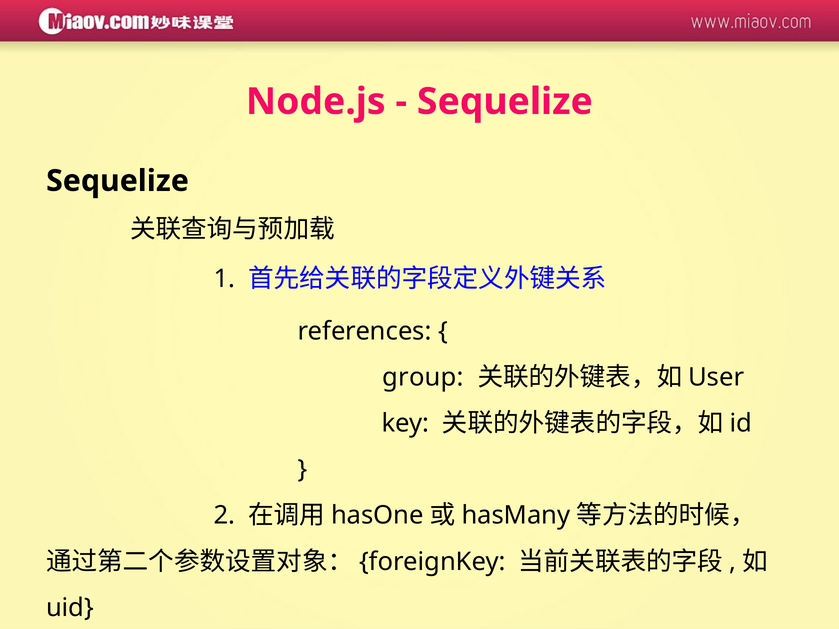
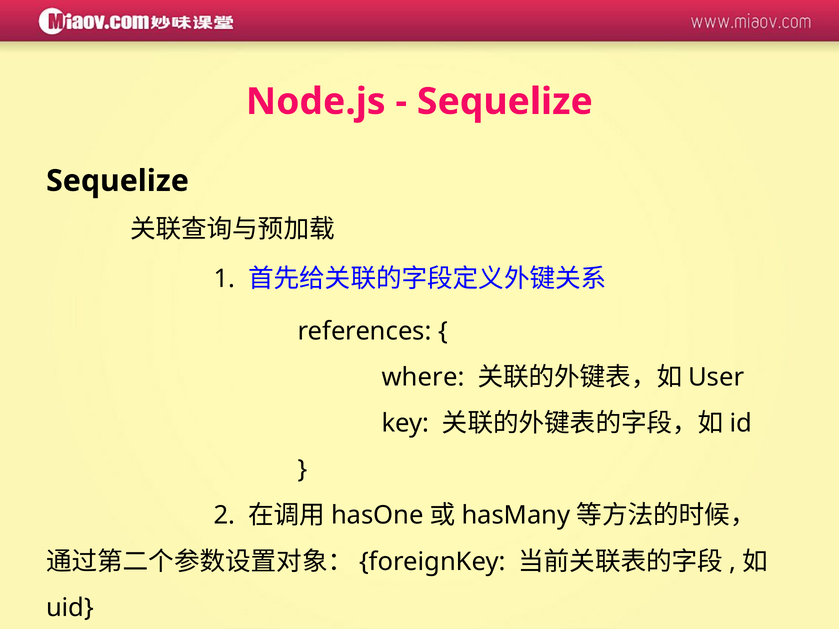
group: group -> where
